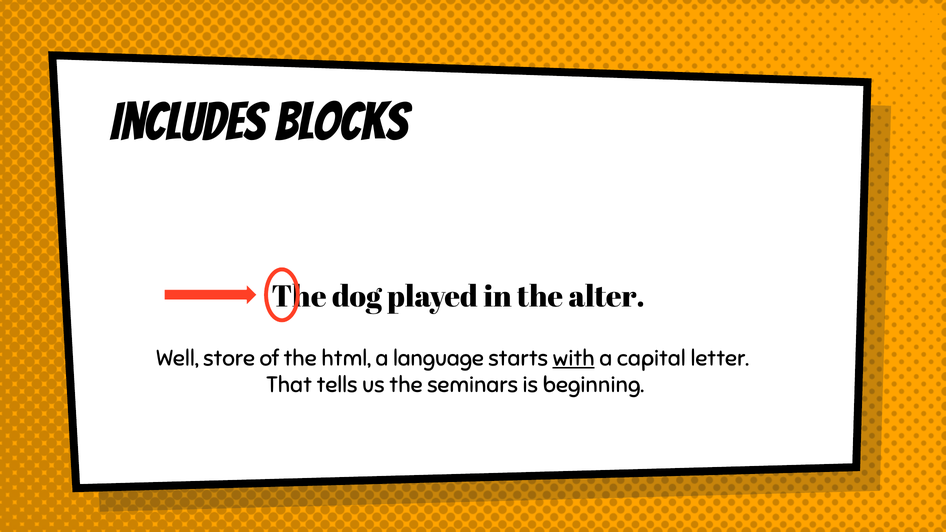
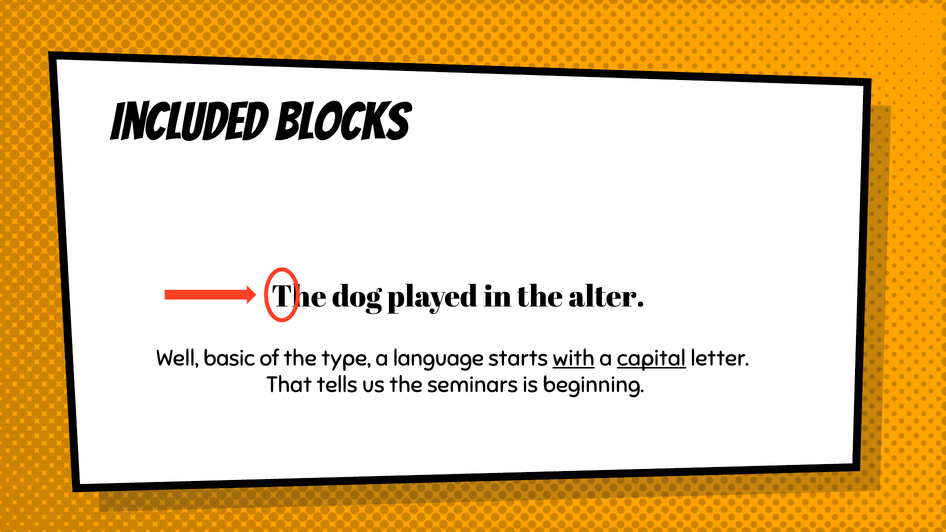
Includes: Includes -> Included
store: store -> basic
html: html -> type
capital underline: none -> present
